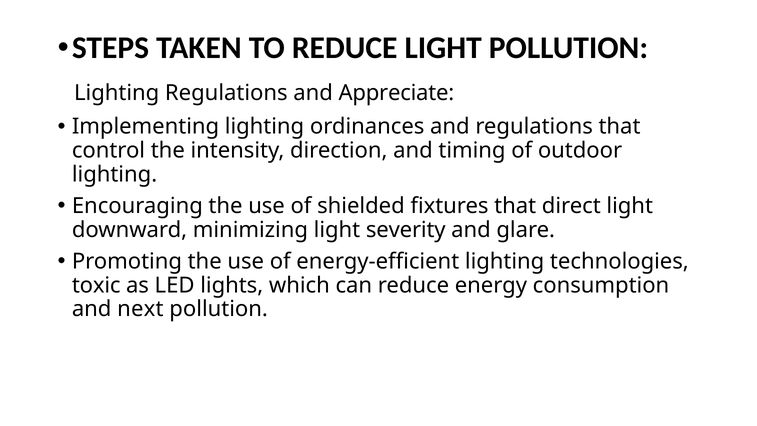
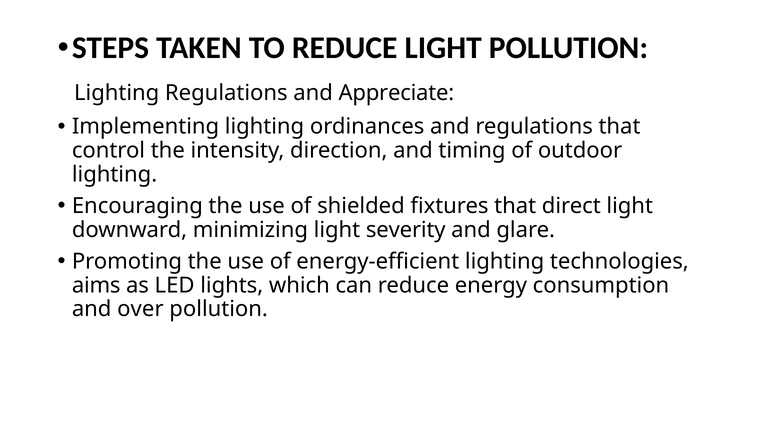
toxic: toxic -> aims
next: next -> over
